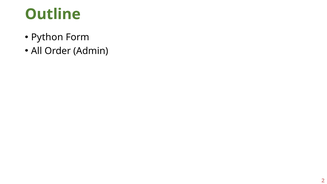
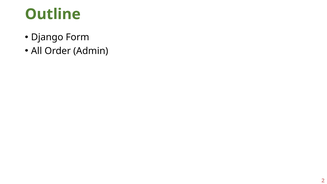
Python: Python -> Django
